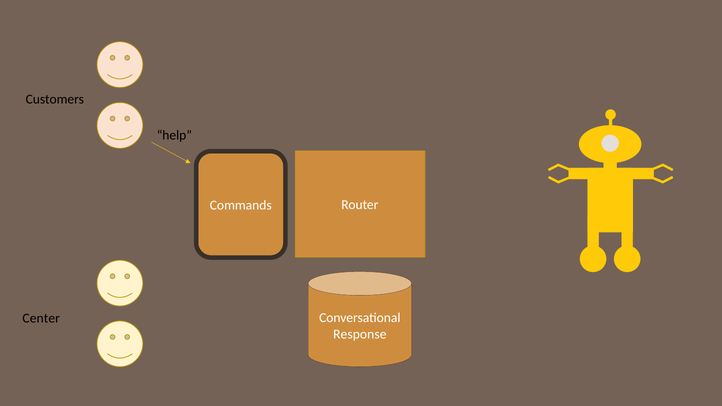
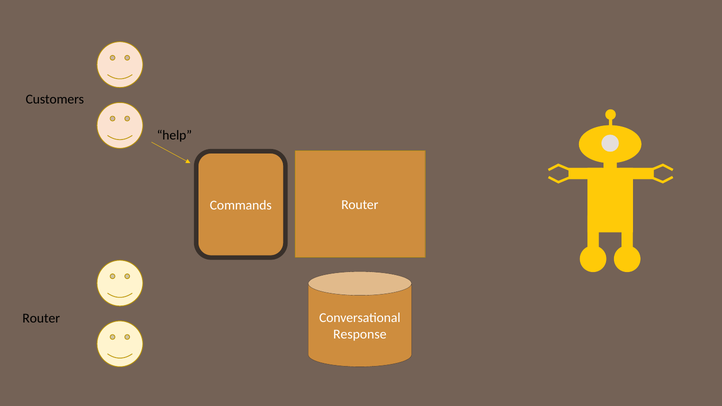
Center at (41, 318): Center -> Router
